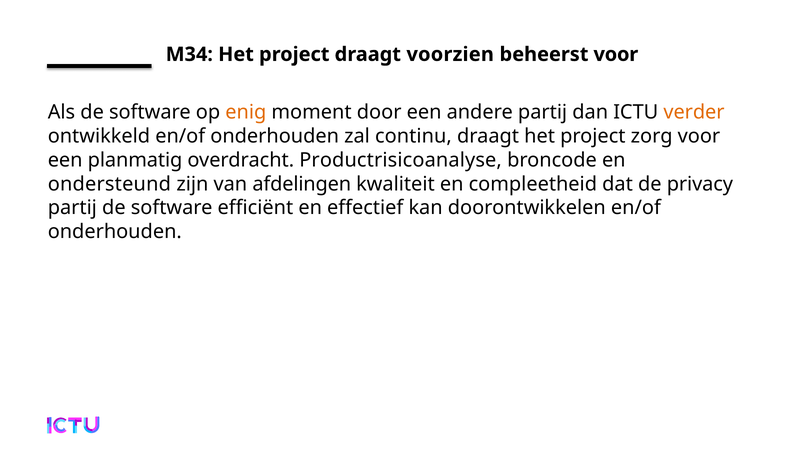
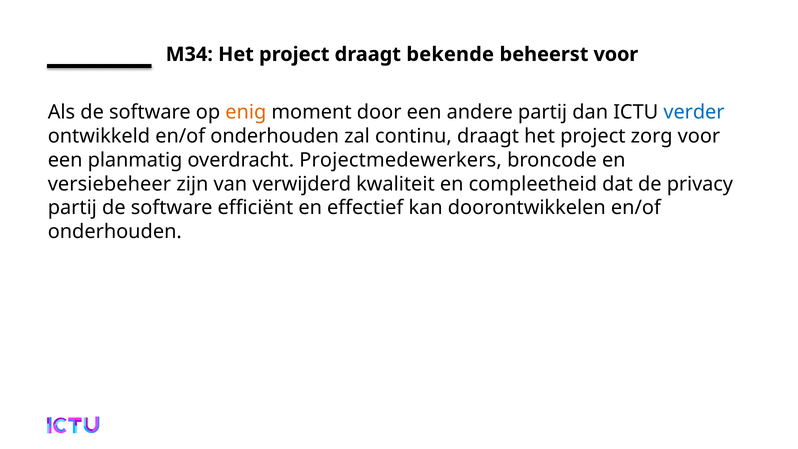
voorzien: voorzien -> bekende
verder colour: orange -> blue
Productrisicoanalyse: Productrisicoanalyse -> Projectmedewerkers
ondersteund: ondersteund -> versiebeheer
afdelingen: afdelingen -> verwijderd
